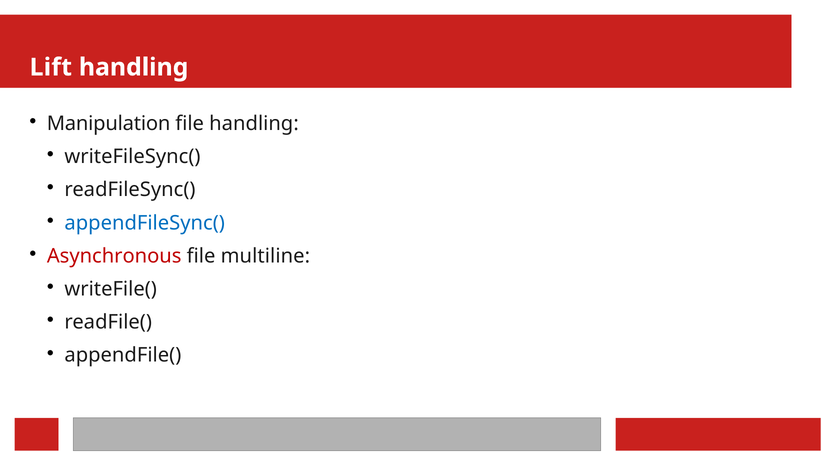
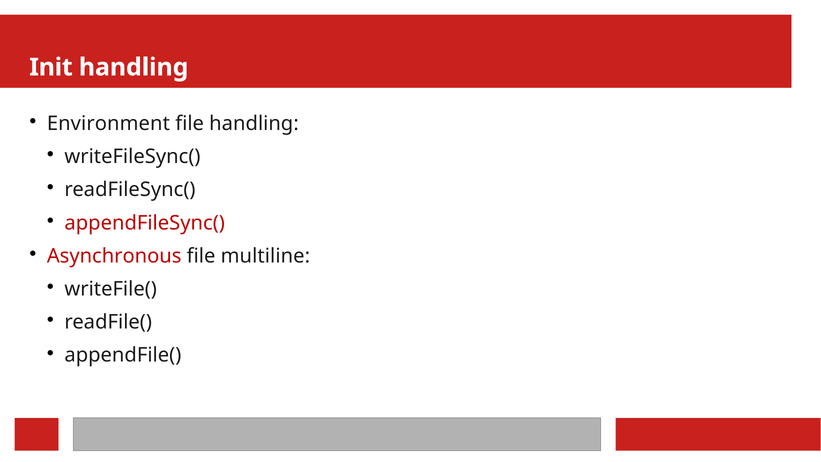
Lift: Lift -> Init
Manipulation: Manipulation -> Environment
appendFileSync( colour: blue -> red
